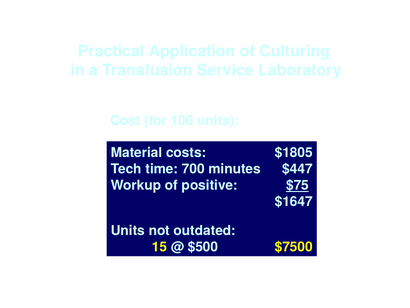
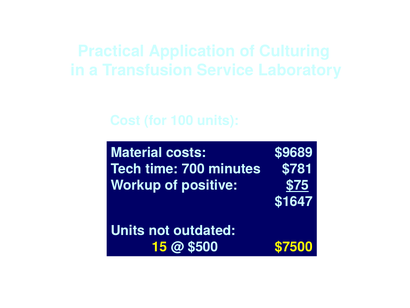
$1805: $1805 -> $9689
$447: $447 -> $781
